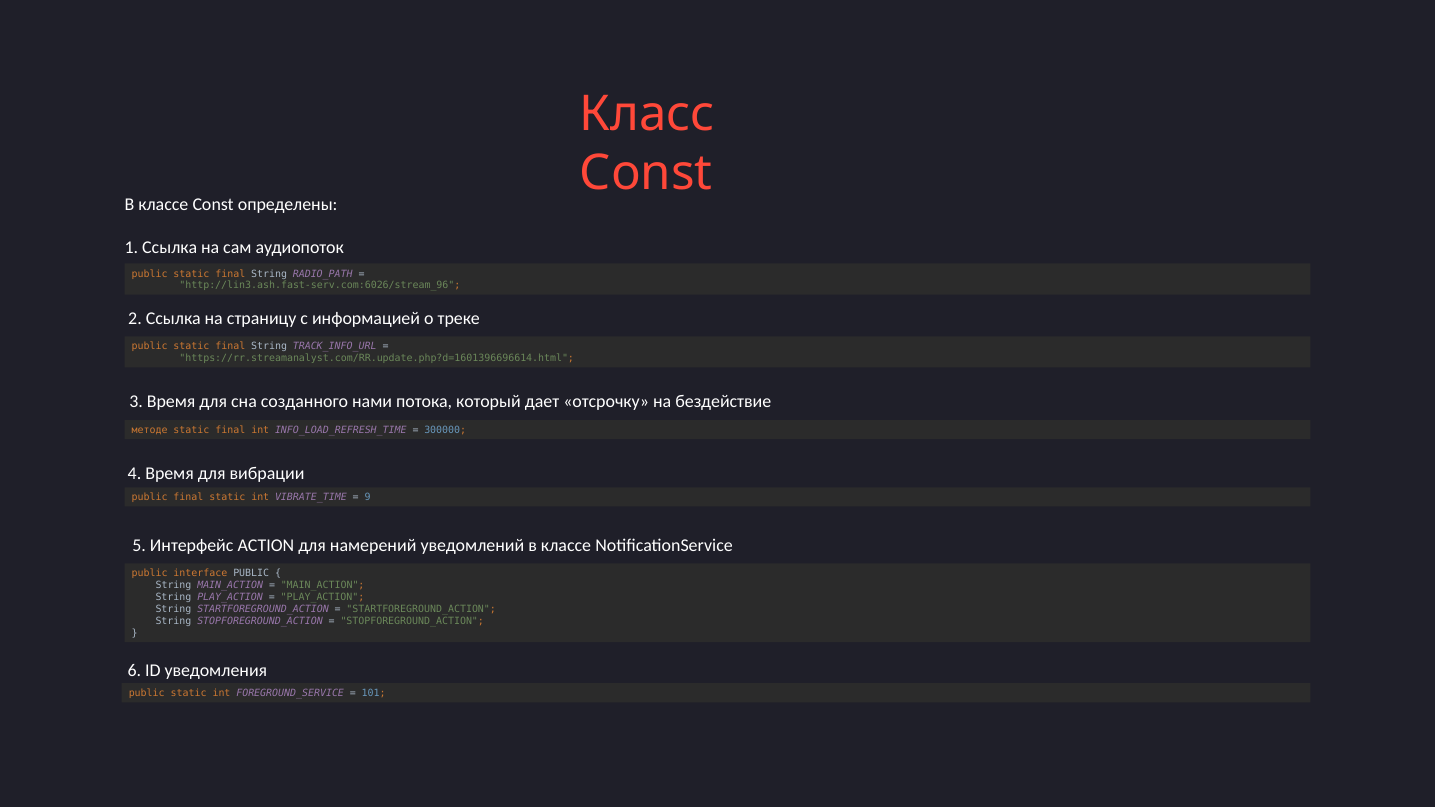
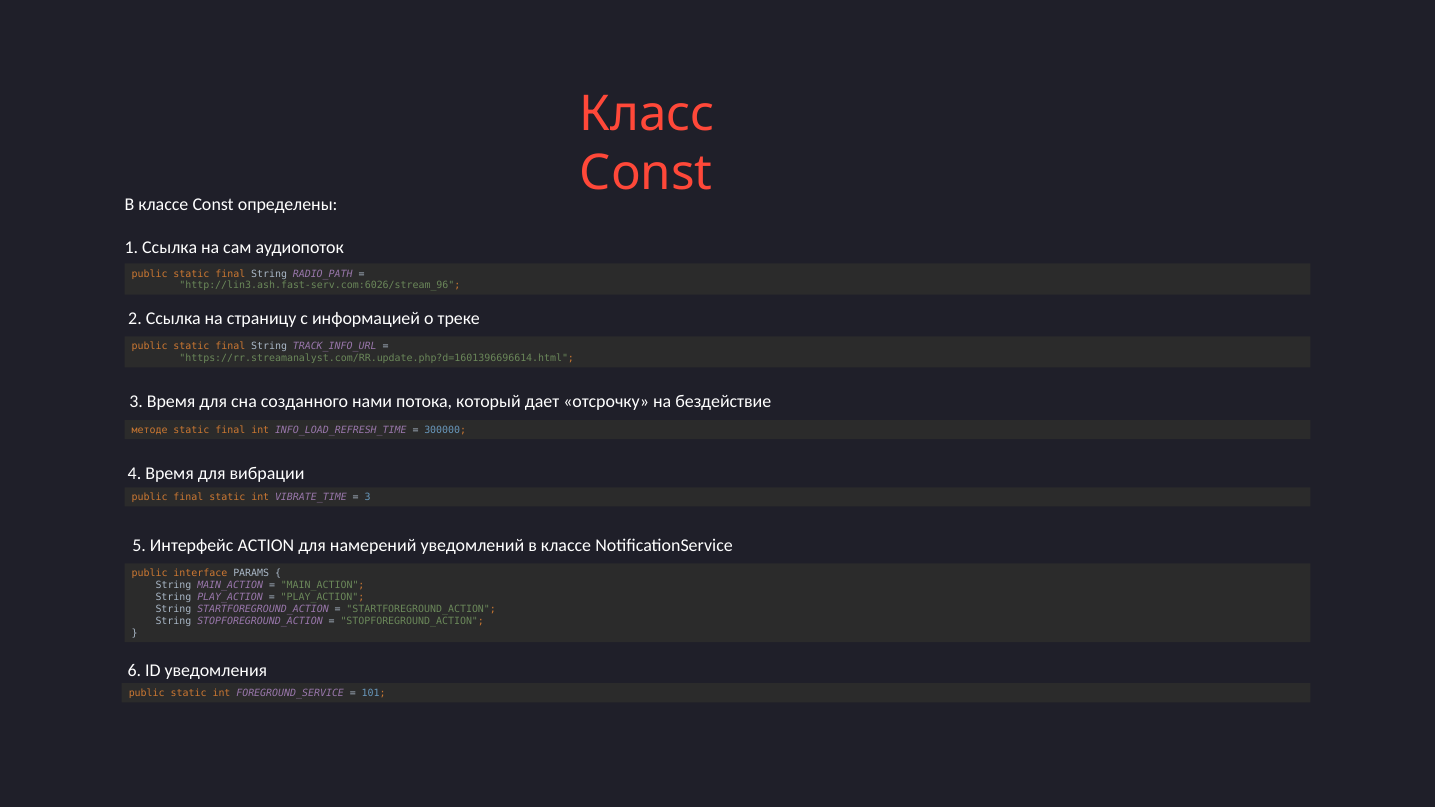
9 at (368, 498): 9 -> 3
interface PUBLIC: PUBLIC -> PARAMS
